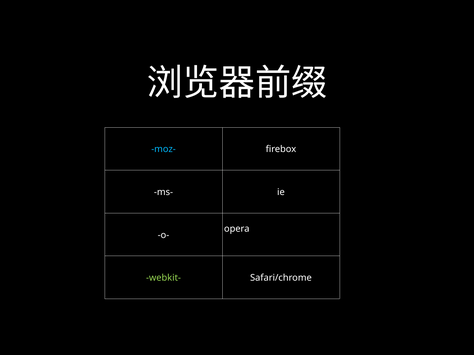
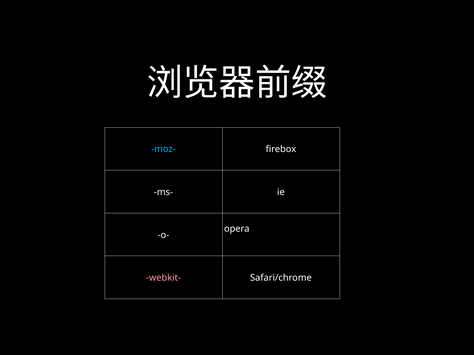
webkit- colour: light green -> pink
